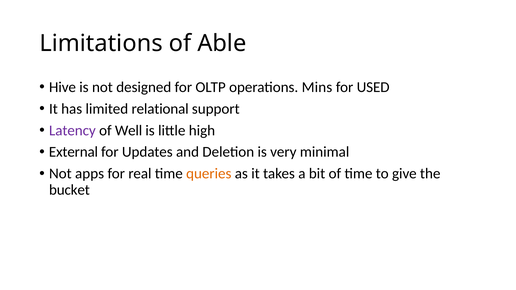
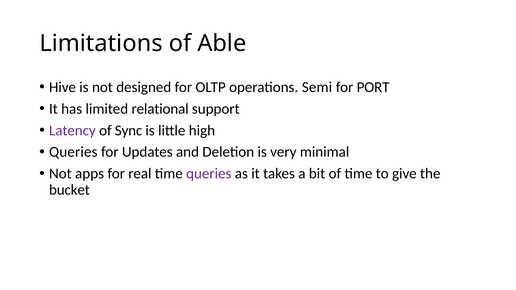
Mins: Mins -> Semi
USED: USED -> PORT
Well: Well -> Sync
External at (73, 152): External -> Queries
queries at (209, 174) colour: orange -> purple
